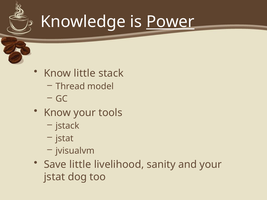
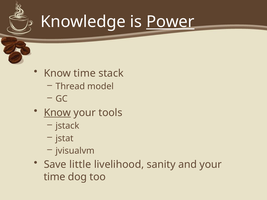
Know little: little -> time
Know at (57, 113) underline: none -> present
jstat at (54, 177): jstat -> time
